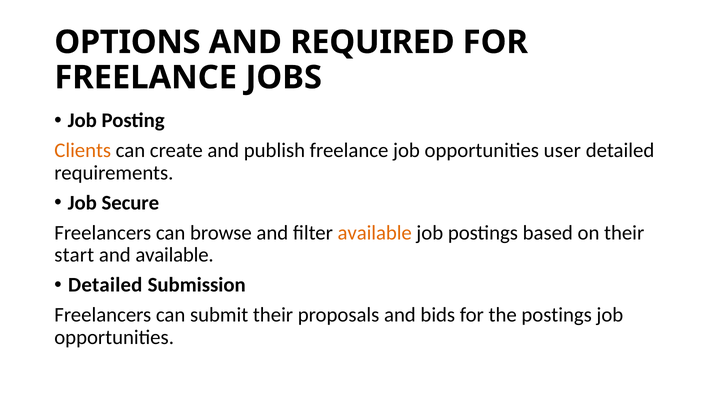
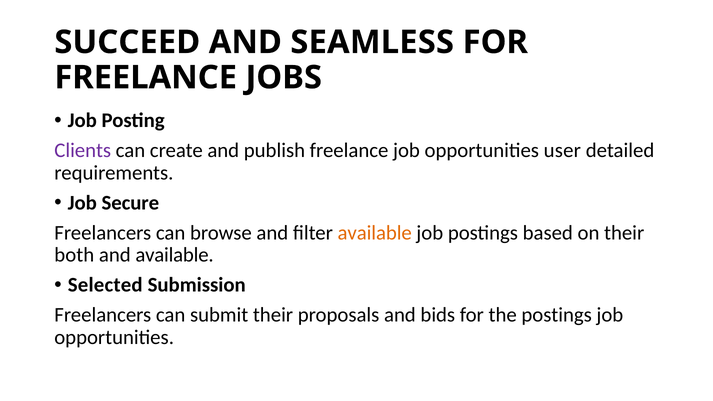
OPTIONS: OPTIONS -> SUCCEED
REQUIRED: REQUIRED -> SEAMLESS
Clients colour: orange -> purple
start: start -> both
Detailed at (105, 285): Detailed -> Selected
